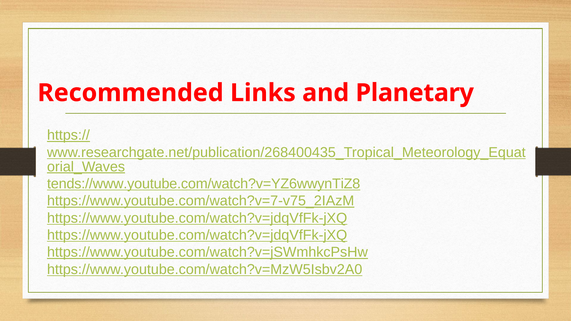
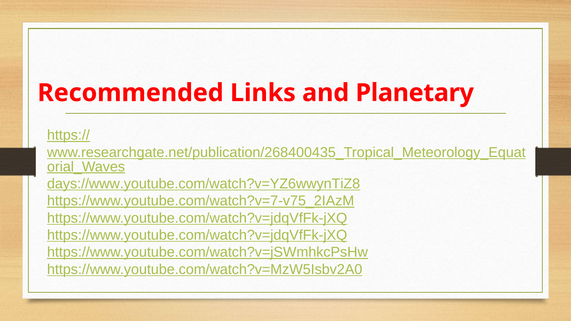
tends://www.youtube.com/watch?v=YZ6wwynTiZ8: tends://www.youtube.com/watch?v=YZ6wwynTiZ8 -> days://www.youtube.com/watch?v=YZ6wwynTiZ8
